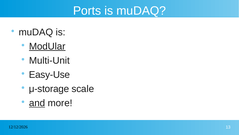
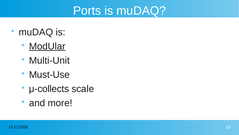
Easy-Use: Easy-Use -> Must-Use
μ-storage: μ-storage -> μ-collects
and underline: present -> none
